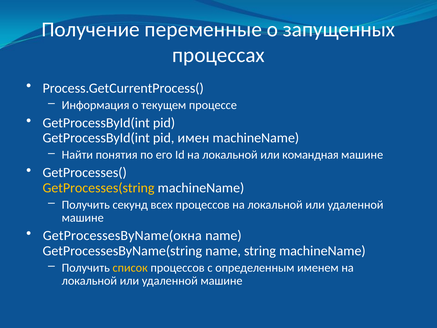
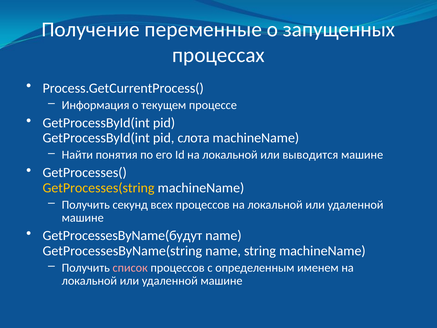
имен: имен -> слота
командная: командная -> выводится
GetProcessesByName(окна: GetProcessesByName(окна -> GetProcessesByName(будут
список colour: yellow -> pink
